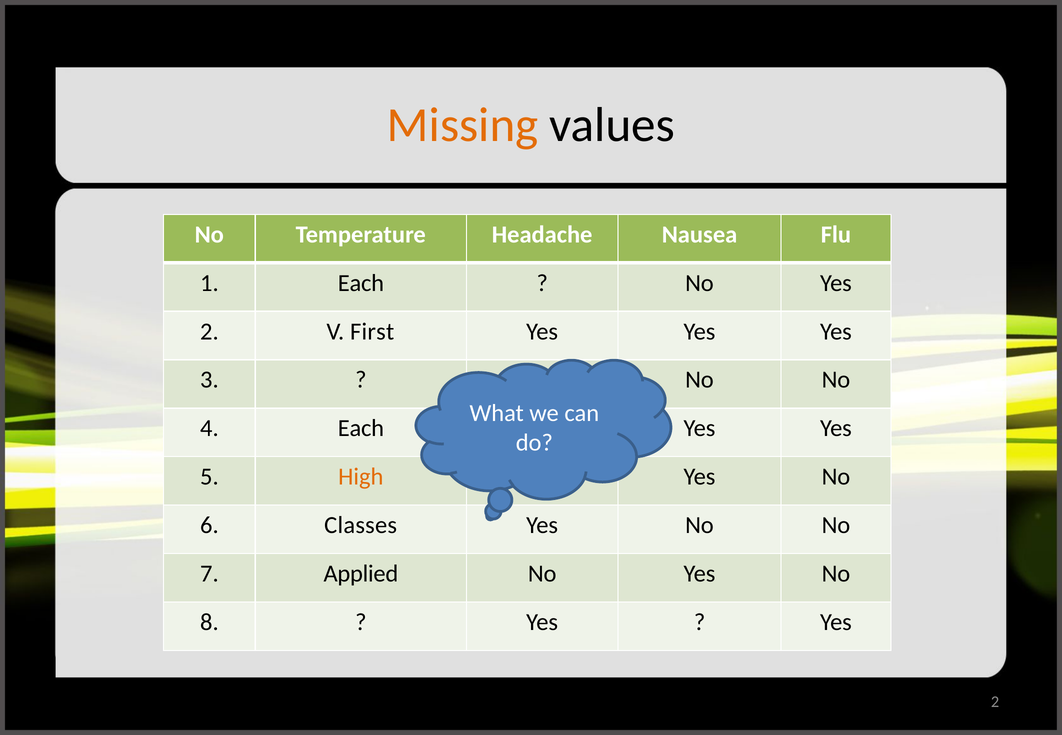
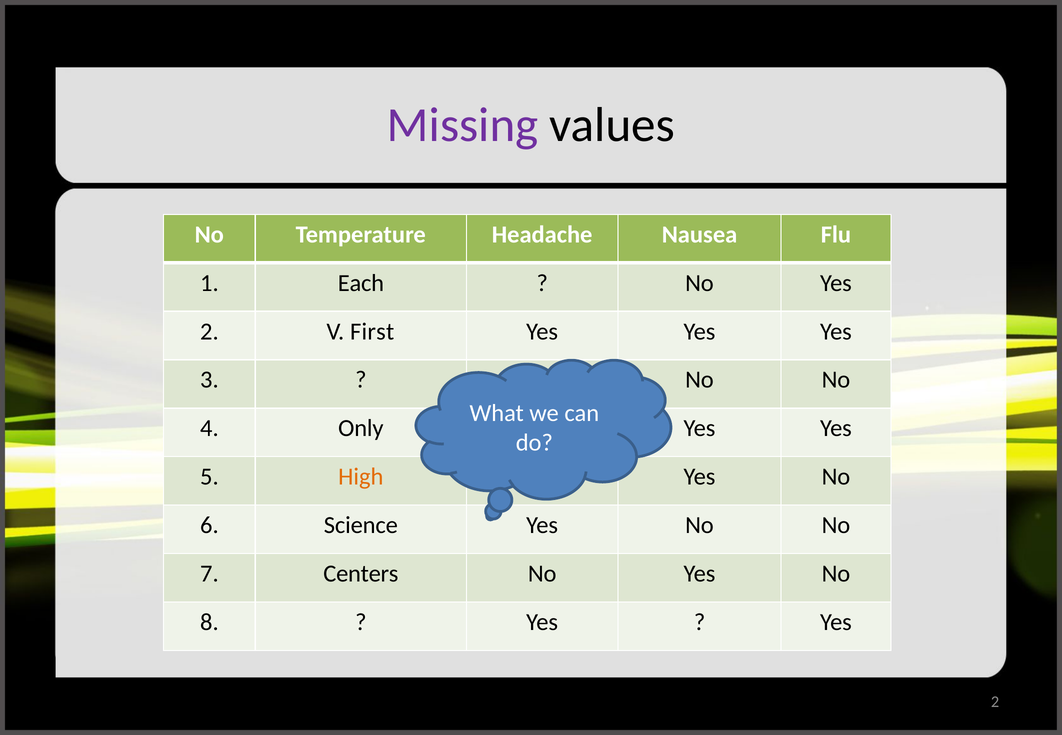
Missing colour: orange -> purple
4 Each: Each -> Only
Classes: Classes -> Science
Applied: Applied -> Centers
